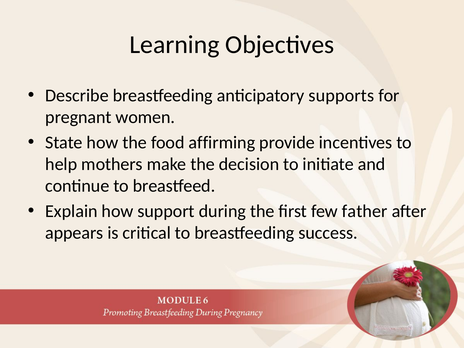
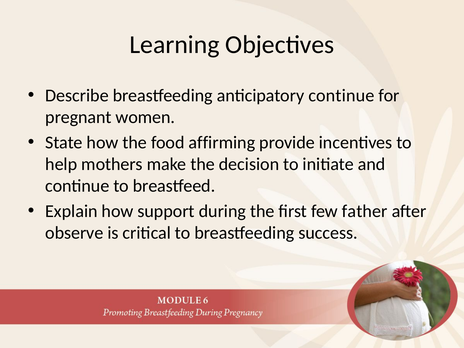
anticipatory supports: supports -> continue
appears: appears -> observe
